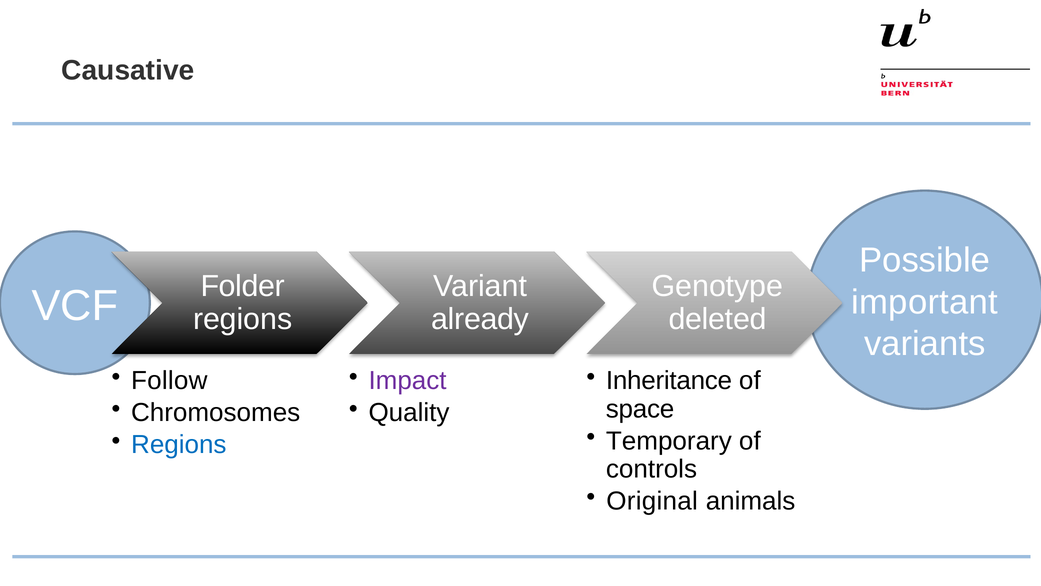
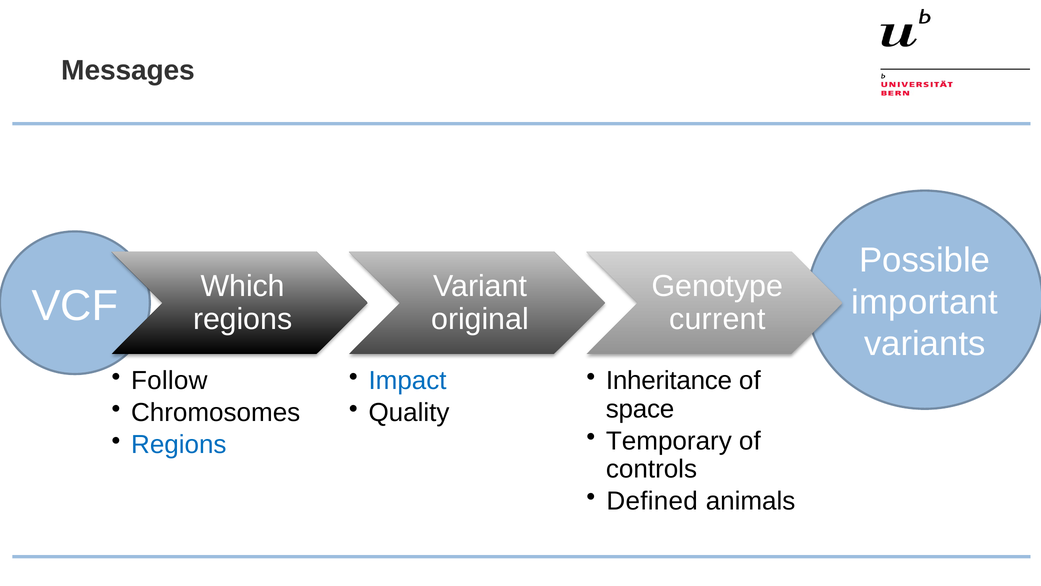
Causative: Causative -> Messages
Folder: Folder -> Which
already: already -> original
deleted: deleted -> current
Impact colour: purple -> blue
Original: Original -> Defined
